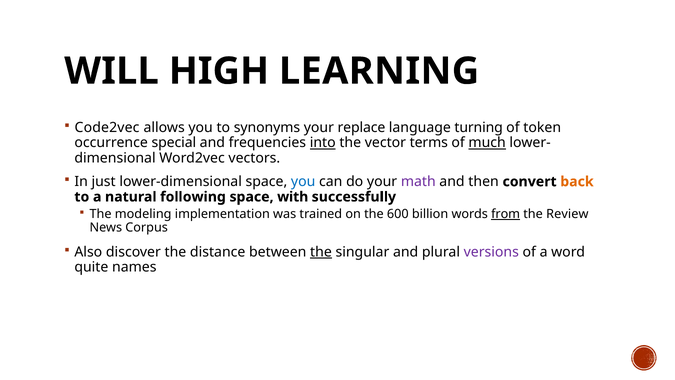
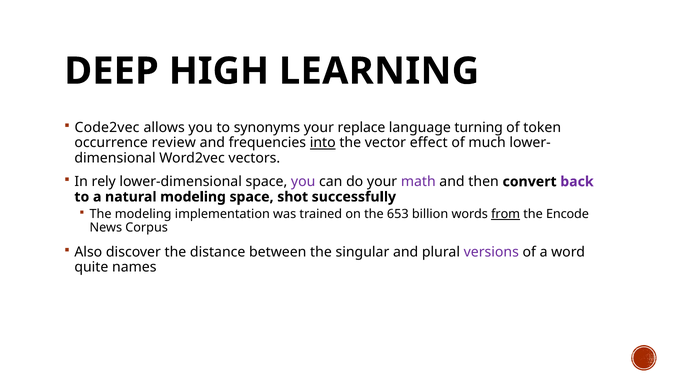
WILL: WILL -> DEEP
special: special -> review
terms: terms -> effect
much underline: present -> none
just: just -> rely
you at (303, 181) colour: blue -> purple
back colour: orange -> purple
natural following: following -> modeling
with: with -> shot
600: 600 -> 653
Review: Review -> Encode
the at (321, 252) underline: present -> none
